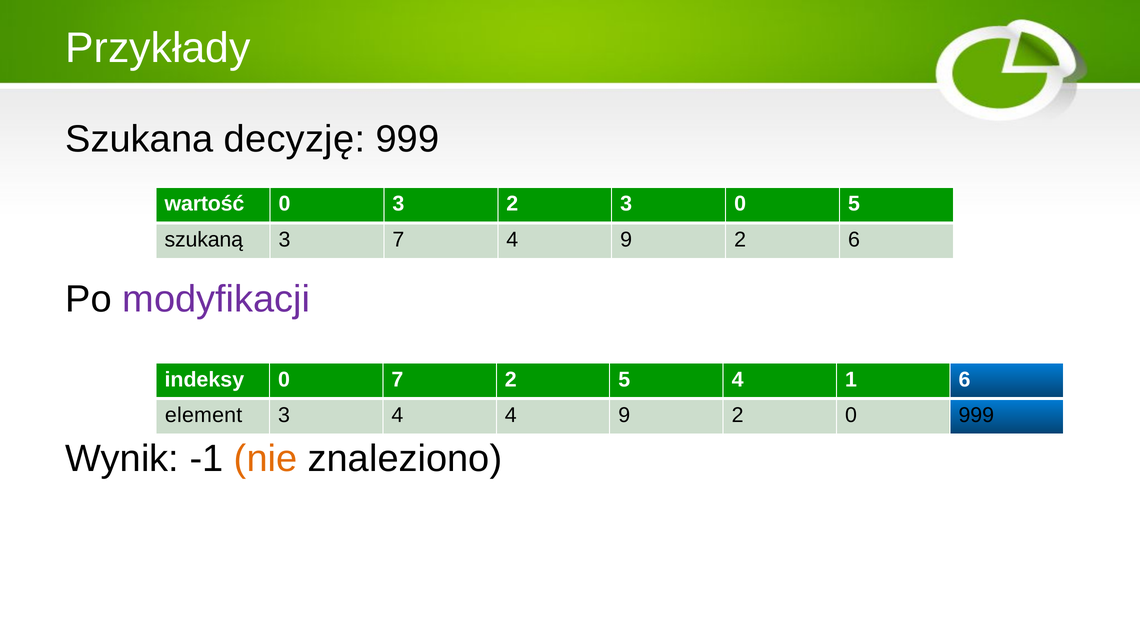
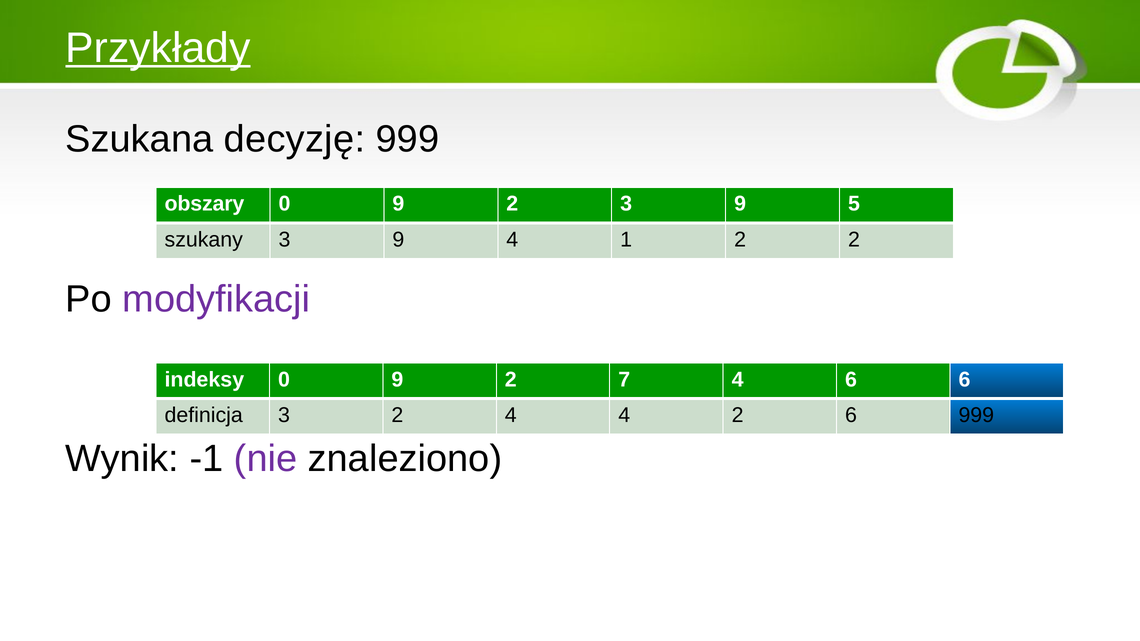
Przykłady underline: none -> present
wartość: wartość -> obszary
3 at (398, 204): 3 -> 9
2 3 0: 0 -> 9
szukaną: szukaną -> szukany
7 at (398, 240): 7 -> 9
9 at (626, 240): 9 -> 1
2 6: 6 -> 2
indeksy 0 7: 7 -> 9
2 5: 5 -> 7
4 1: 1 -> 6
element: element -> definicja
3 4: 4 -> 2
9 at (624, 415): 9 -> 4
2 0: 0 -> 6
nie colour: orange -> purple
